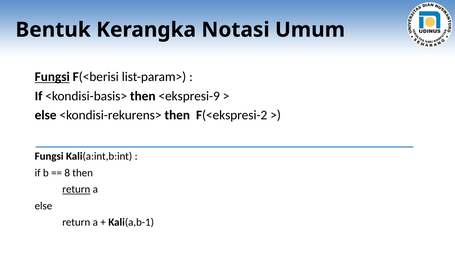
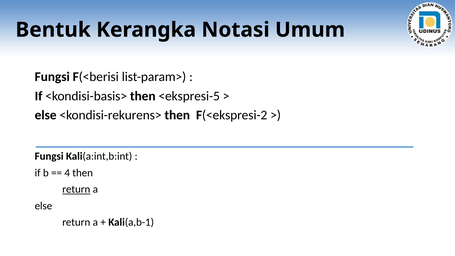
Fungsi at (52, 77) underline: present -> none
<ekspresi-9: <ekspresi-9 -> <ekspresi-5
8: 8 -> 4
